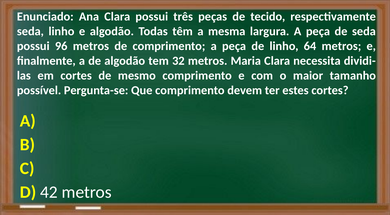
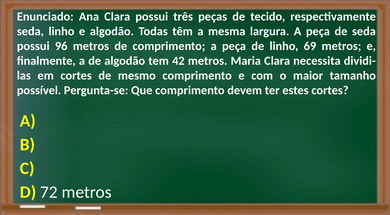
64: 64 -> 69
32: 32 -> 42
42: 42 -> 72
